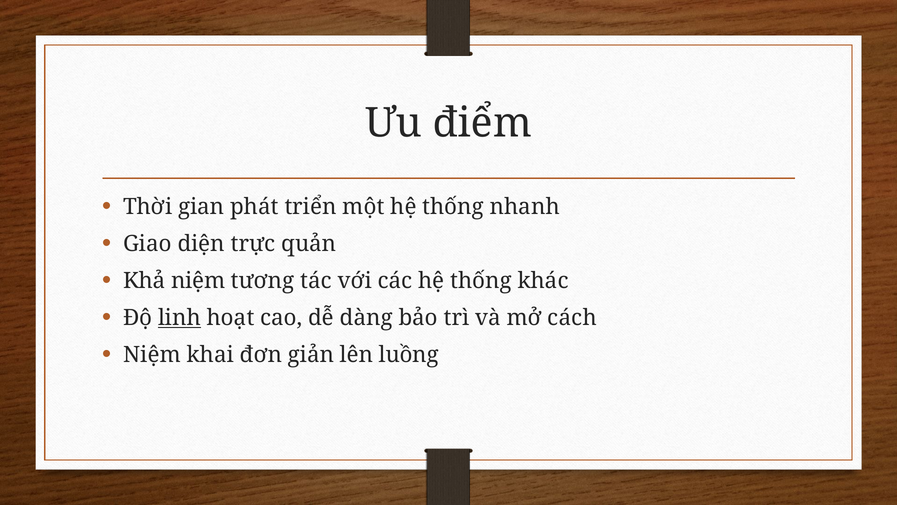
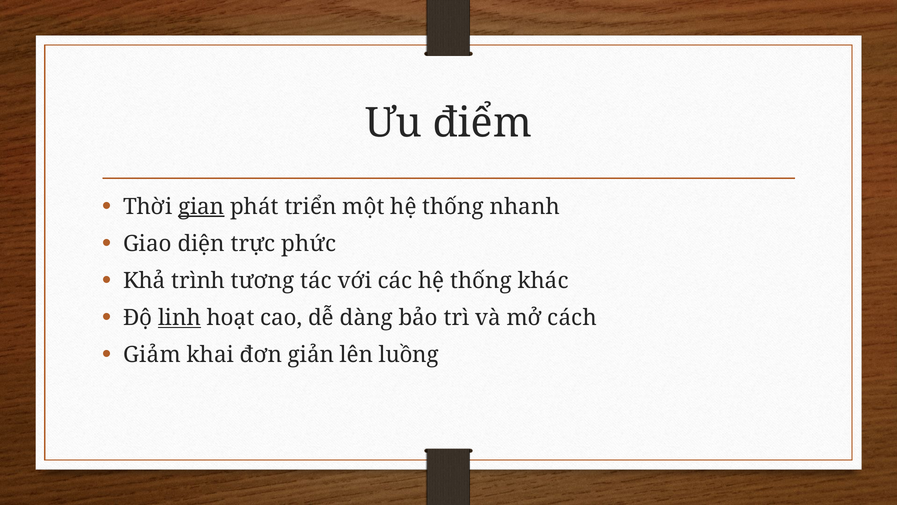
gian underline: none -> present
quản: quản -> phức
Khả niệm: niệm -> trình
Niệm at (152, 355): Niệm -> Giảm
